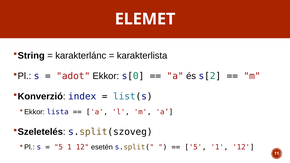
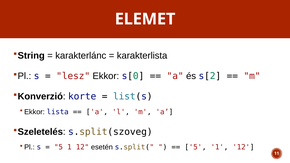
adot: adot -> lesz
index: index -> korte
